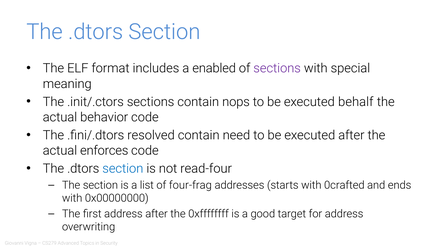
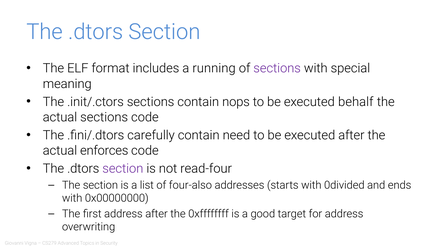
enabled: enabled -> running
actual behavior: behavior -> sections
resolved: resolved -> carefully
section at (123, 169) colour: blue -> purple
four-frag: four-frag -> four-also
0crafted: 0crafted -> 0divided
